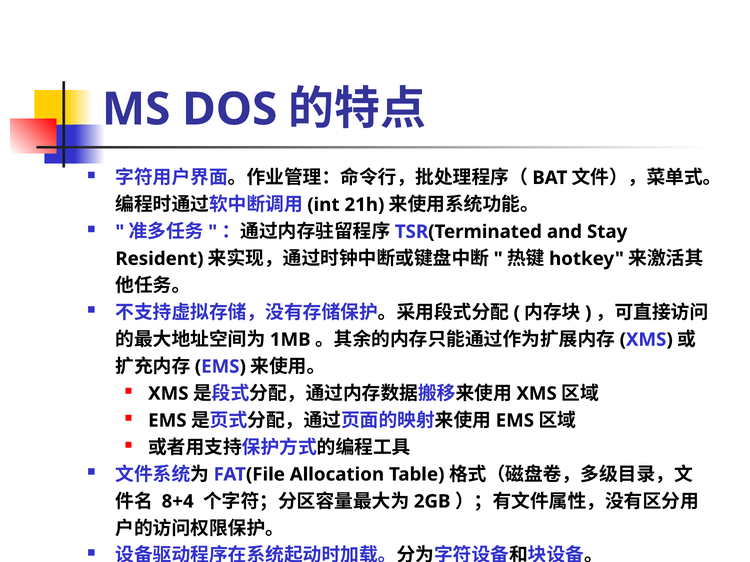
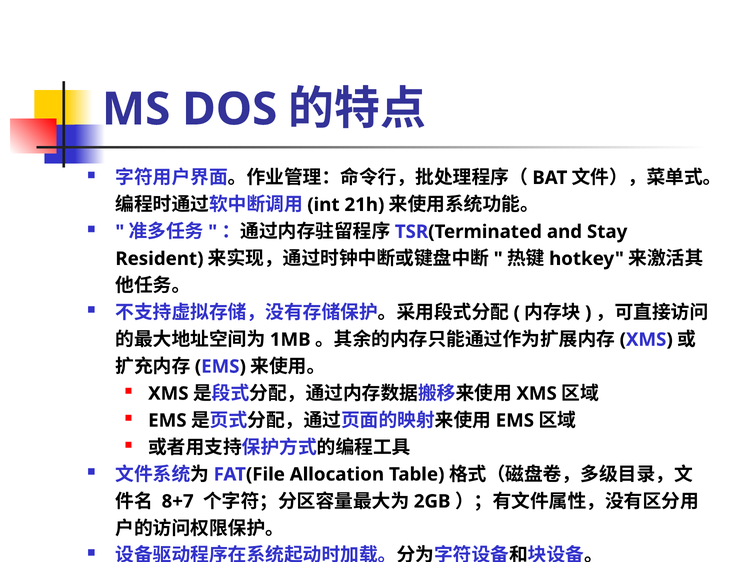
8+4: 8+4 -> 8+7
